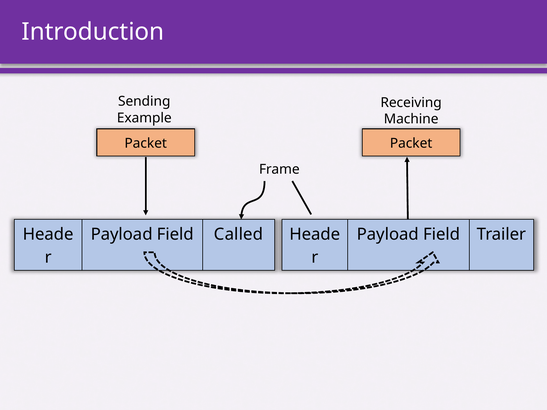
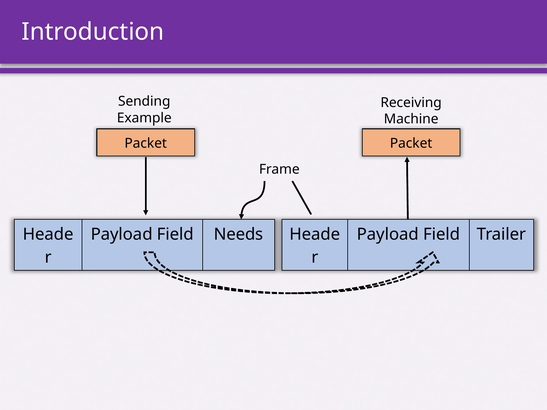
Called: Called -> Needs
